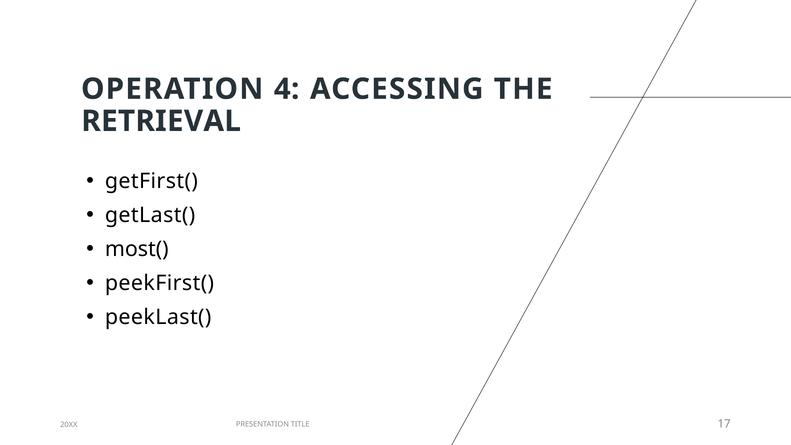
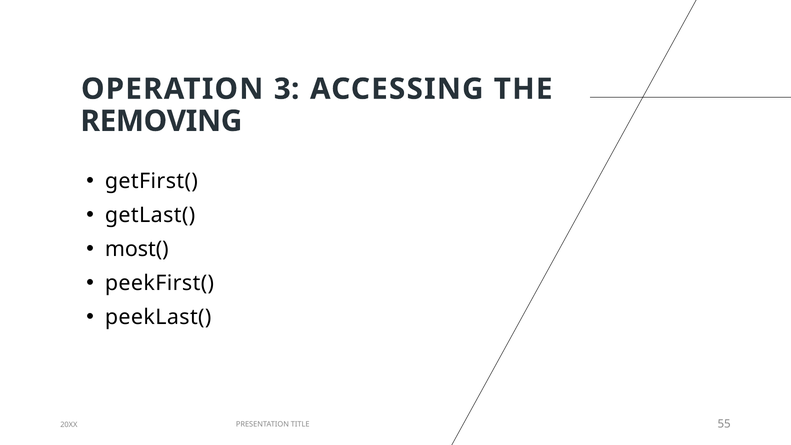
4: 4 -> 3
RETRIEVAL: RETRIEVAL -> REMOVING
17: 17 -> 55
